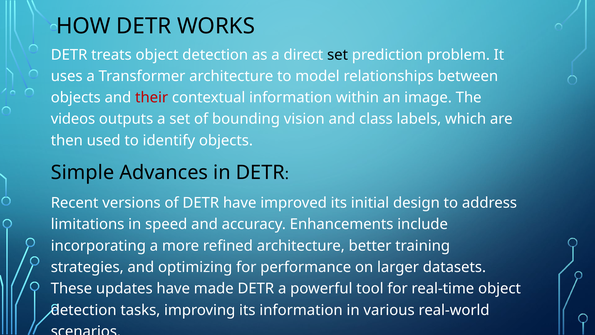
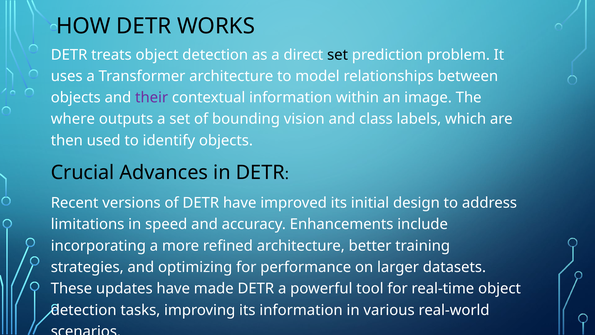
their colour: red -> purple
videos: videos -> where
Simple: Simple -> Crucial
